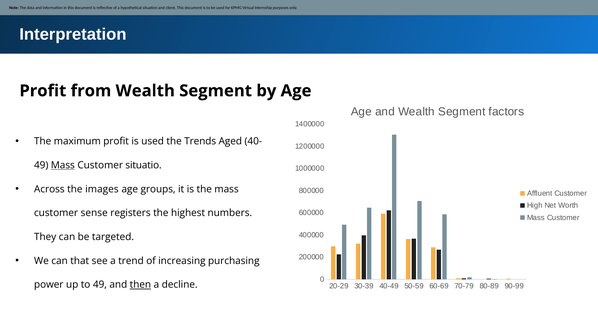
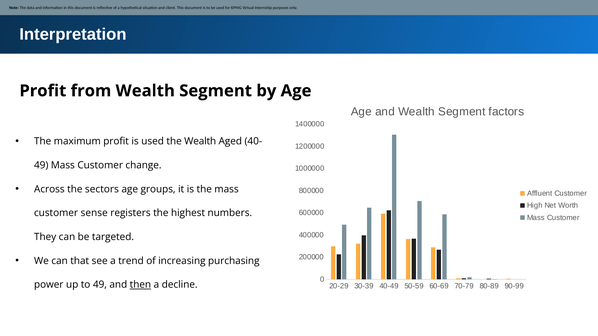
the Trends: Trends -> Wealth
Mass at (63, 165) underline: present -> none
situatio: situatio -> change
images: images -> sectors
